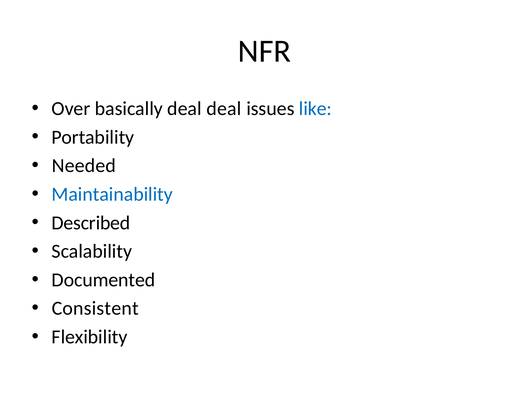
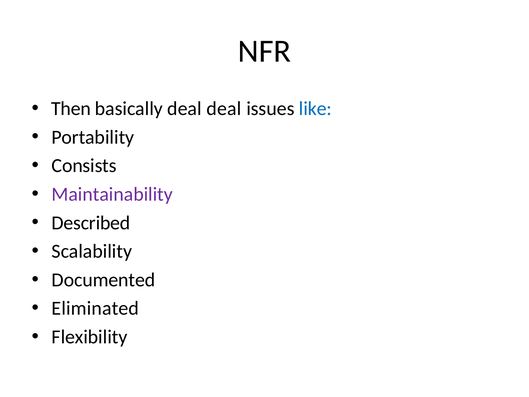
Over: Over -> Then
Needed: Needed -> Consists
Maintainability colour: blue -> purple
Consistent: Consistent -> Eliminated
